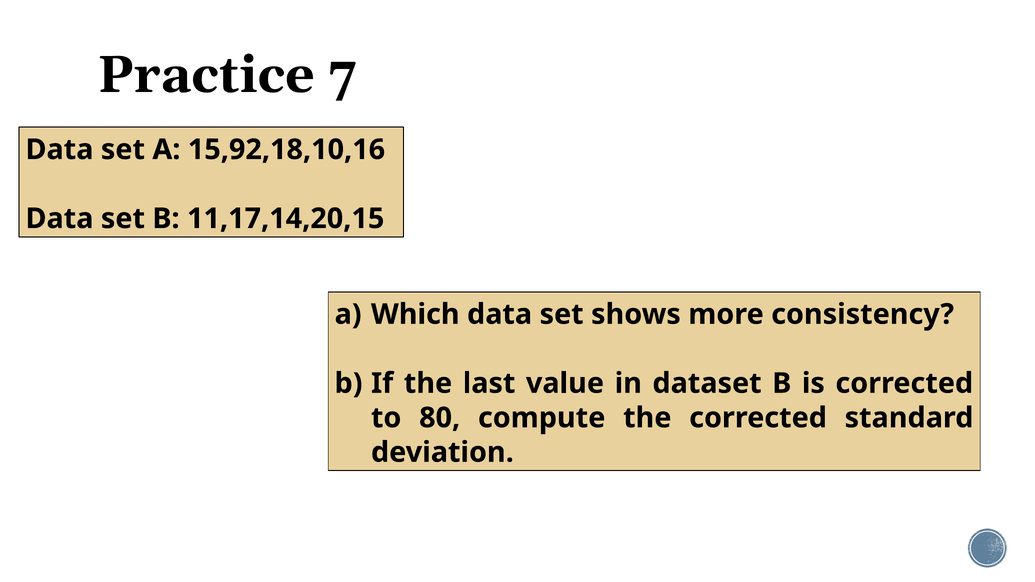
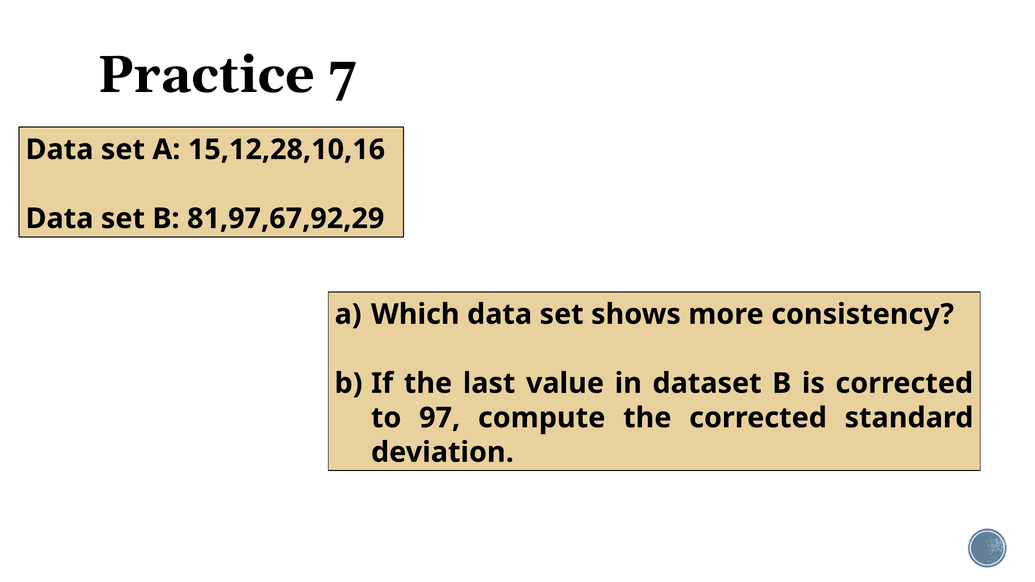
15,92,18,10,16: 15,92,18,10,16 -> 15,12,28,10,16
11,17,14,20,15: 11,17,14,20,15 -> 81,97,67,92,29
80: 80 -> 97
